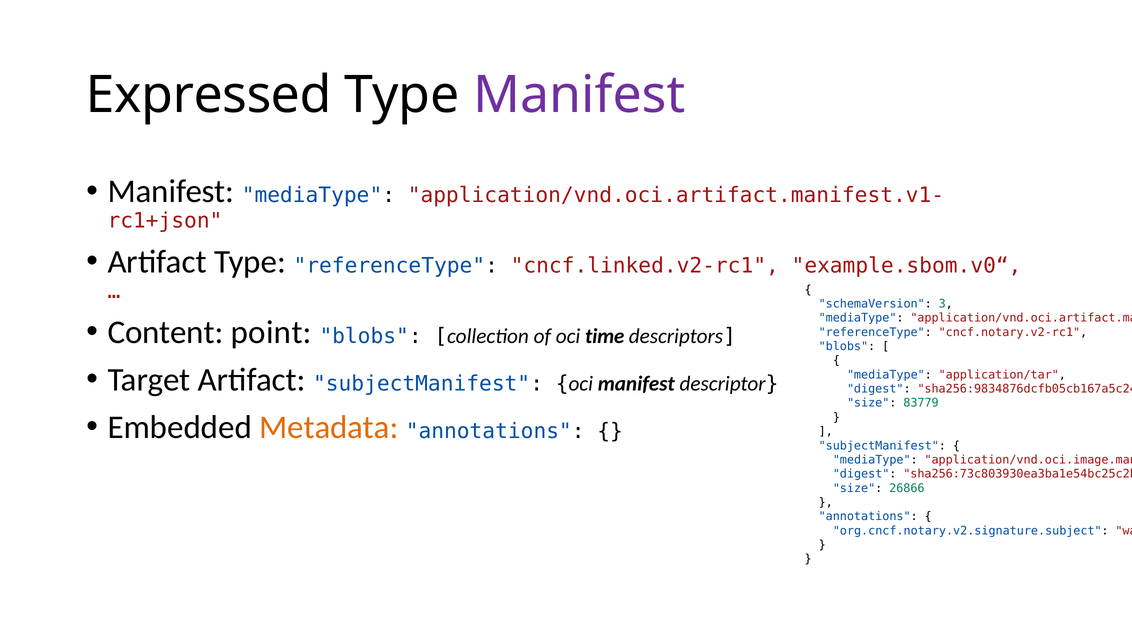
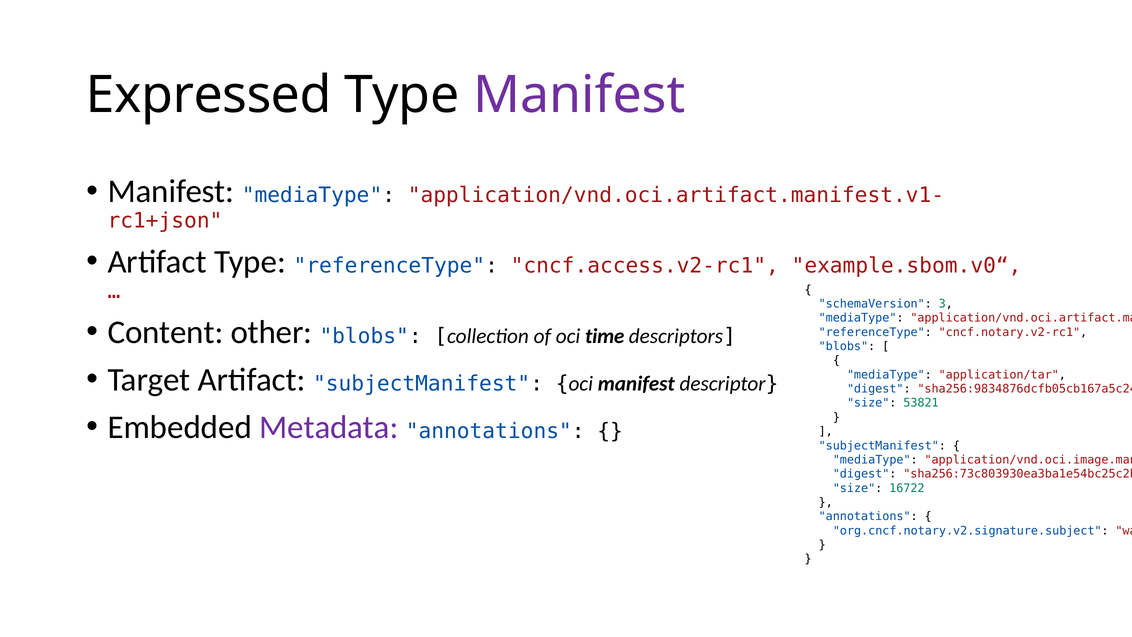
cncf.linked.v2-rc1: cncf.linked.v2-rc1 -> cncf.access.v2-rc1
point: point -> other
83779: 83779 -> 53821
Metadata colour: orange -> purple
26866: 26866 -> 16722
